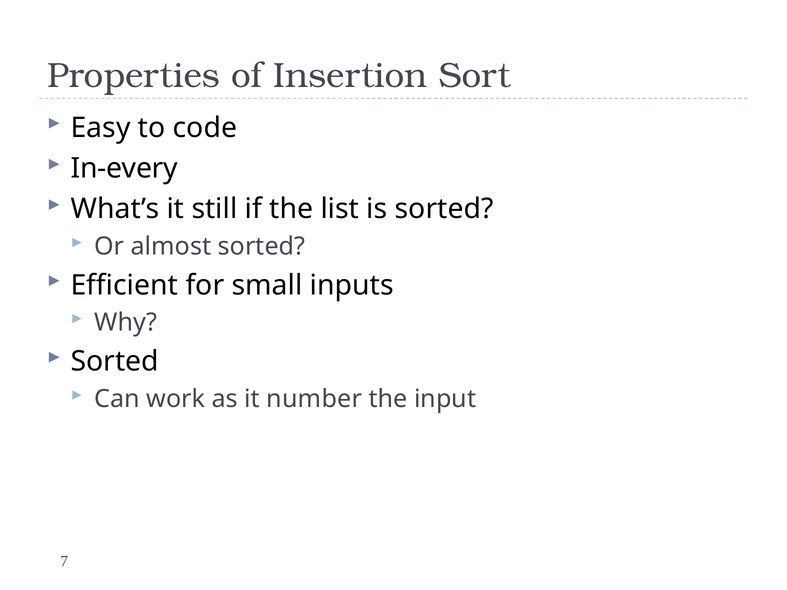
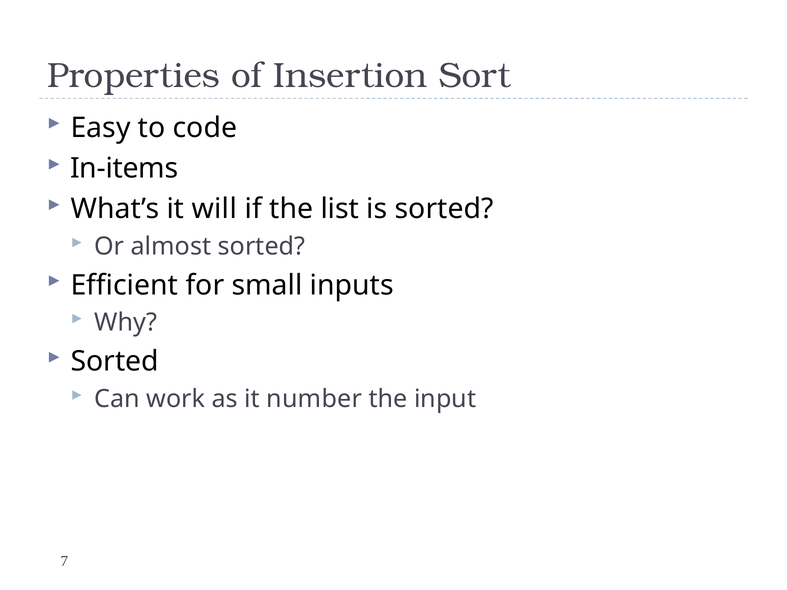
In-every: In-every -> In-items
still: still -> will
